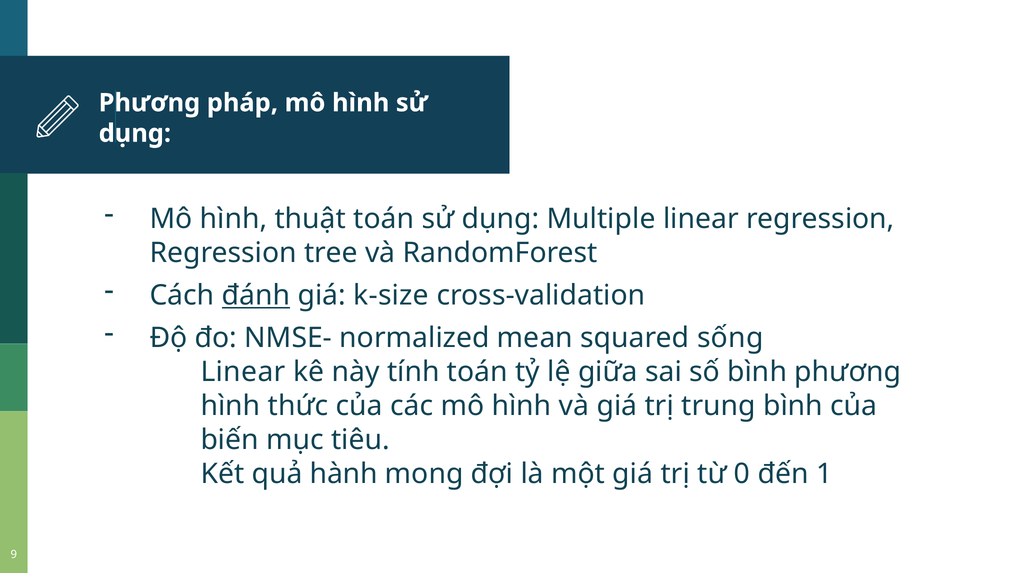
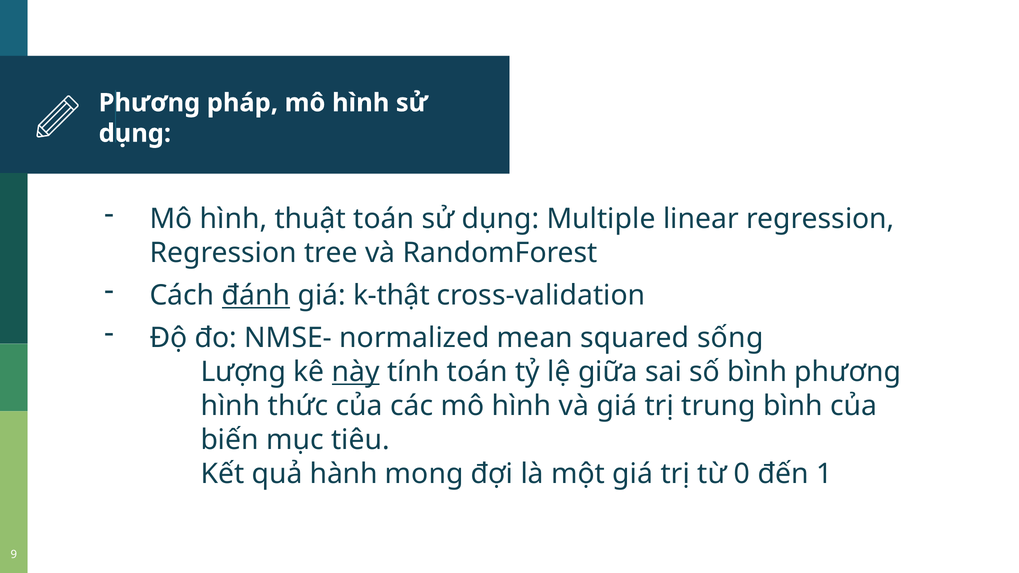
k-size: k-size -> k-thật
Linear at (243, 372): Linear -> Lượng
này underline: none -> present
